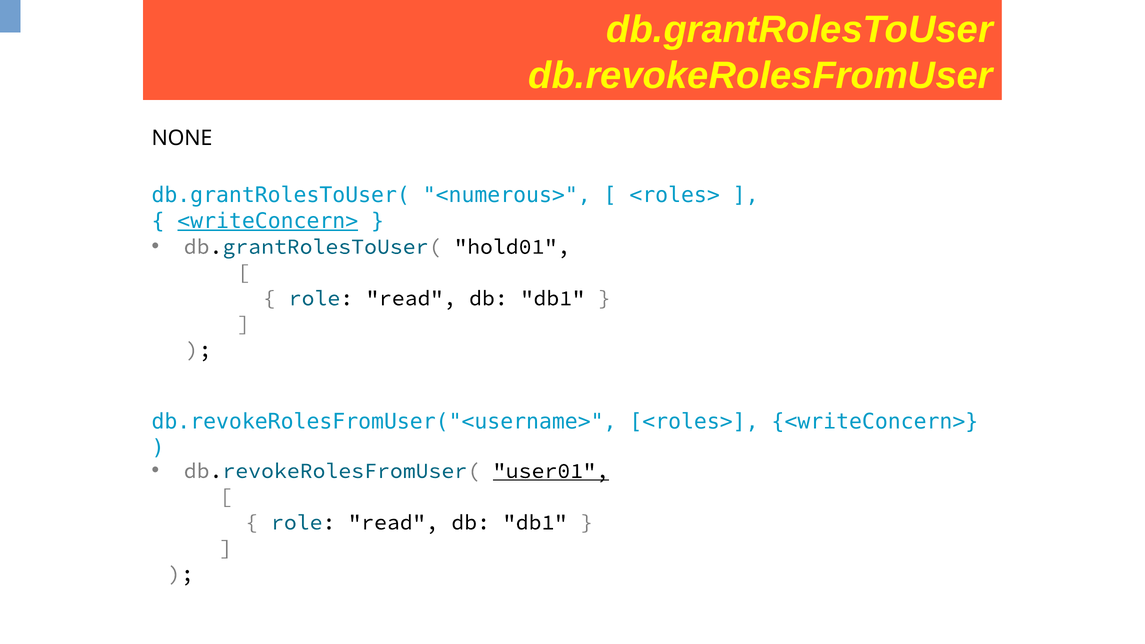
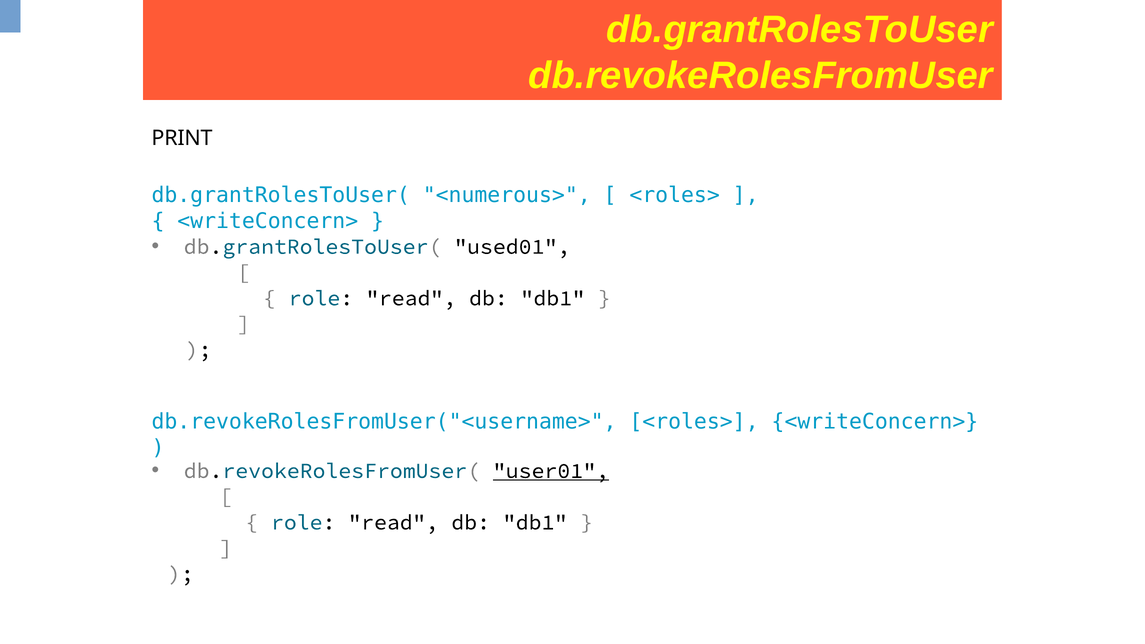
NONE: NONE -> PRINT
<writeConcern> at (268, 221) underline: present -> none
hold01: hold01 -> used01
